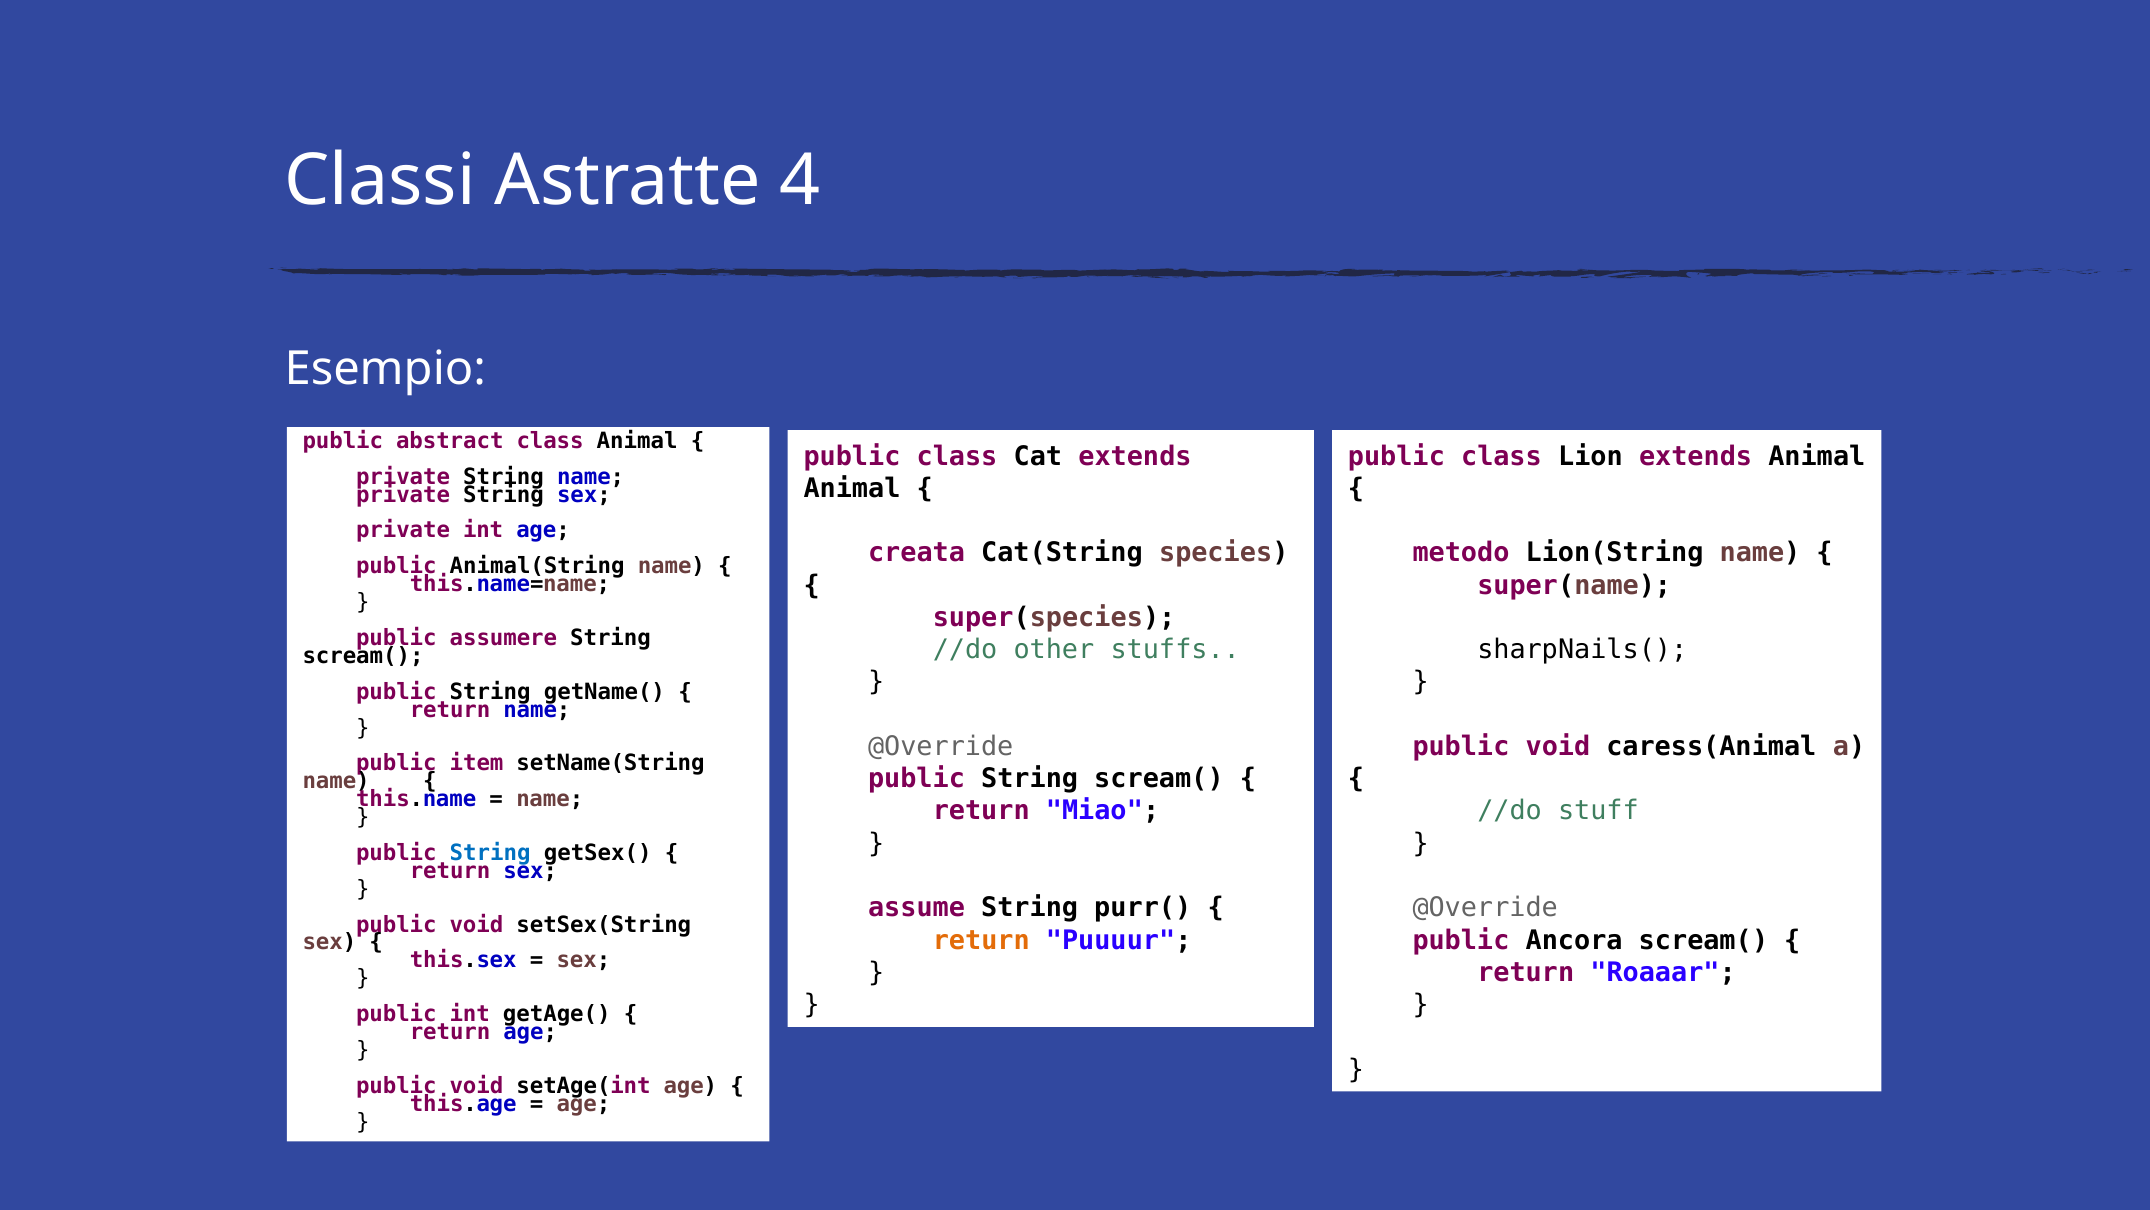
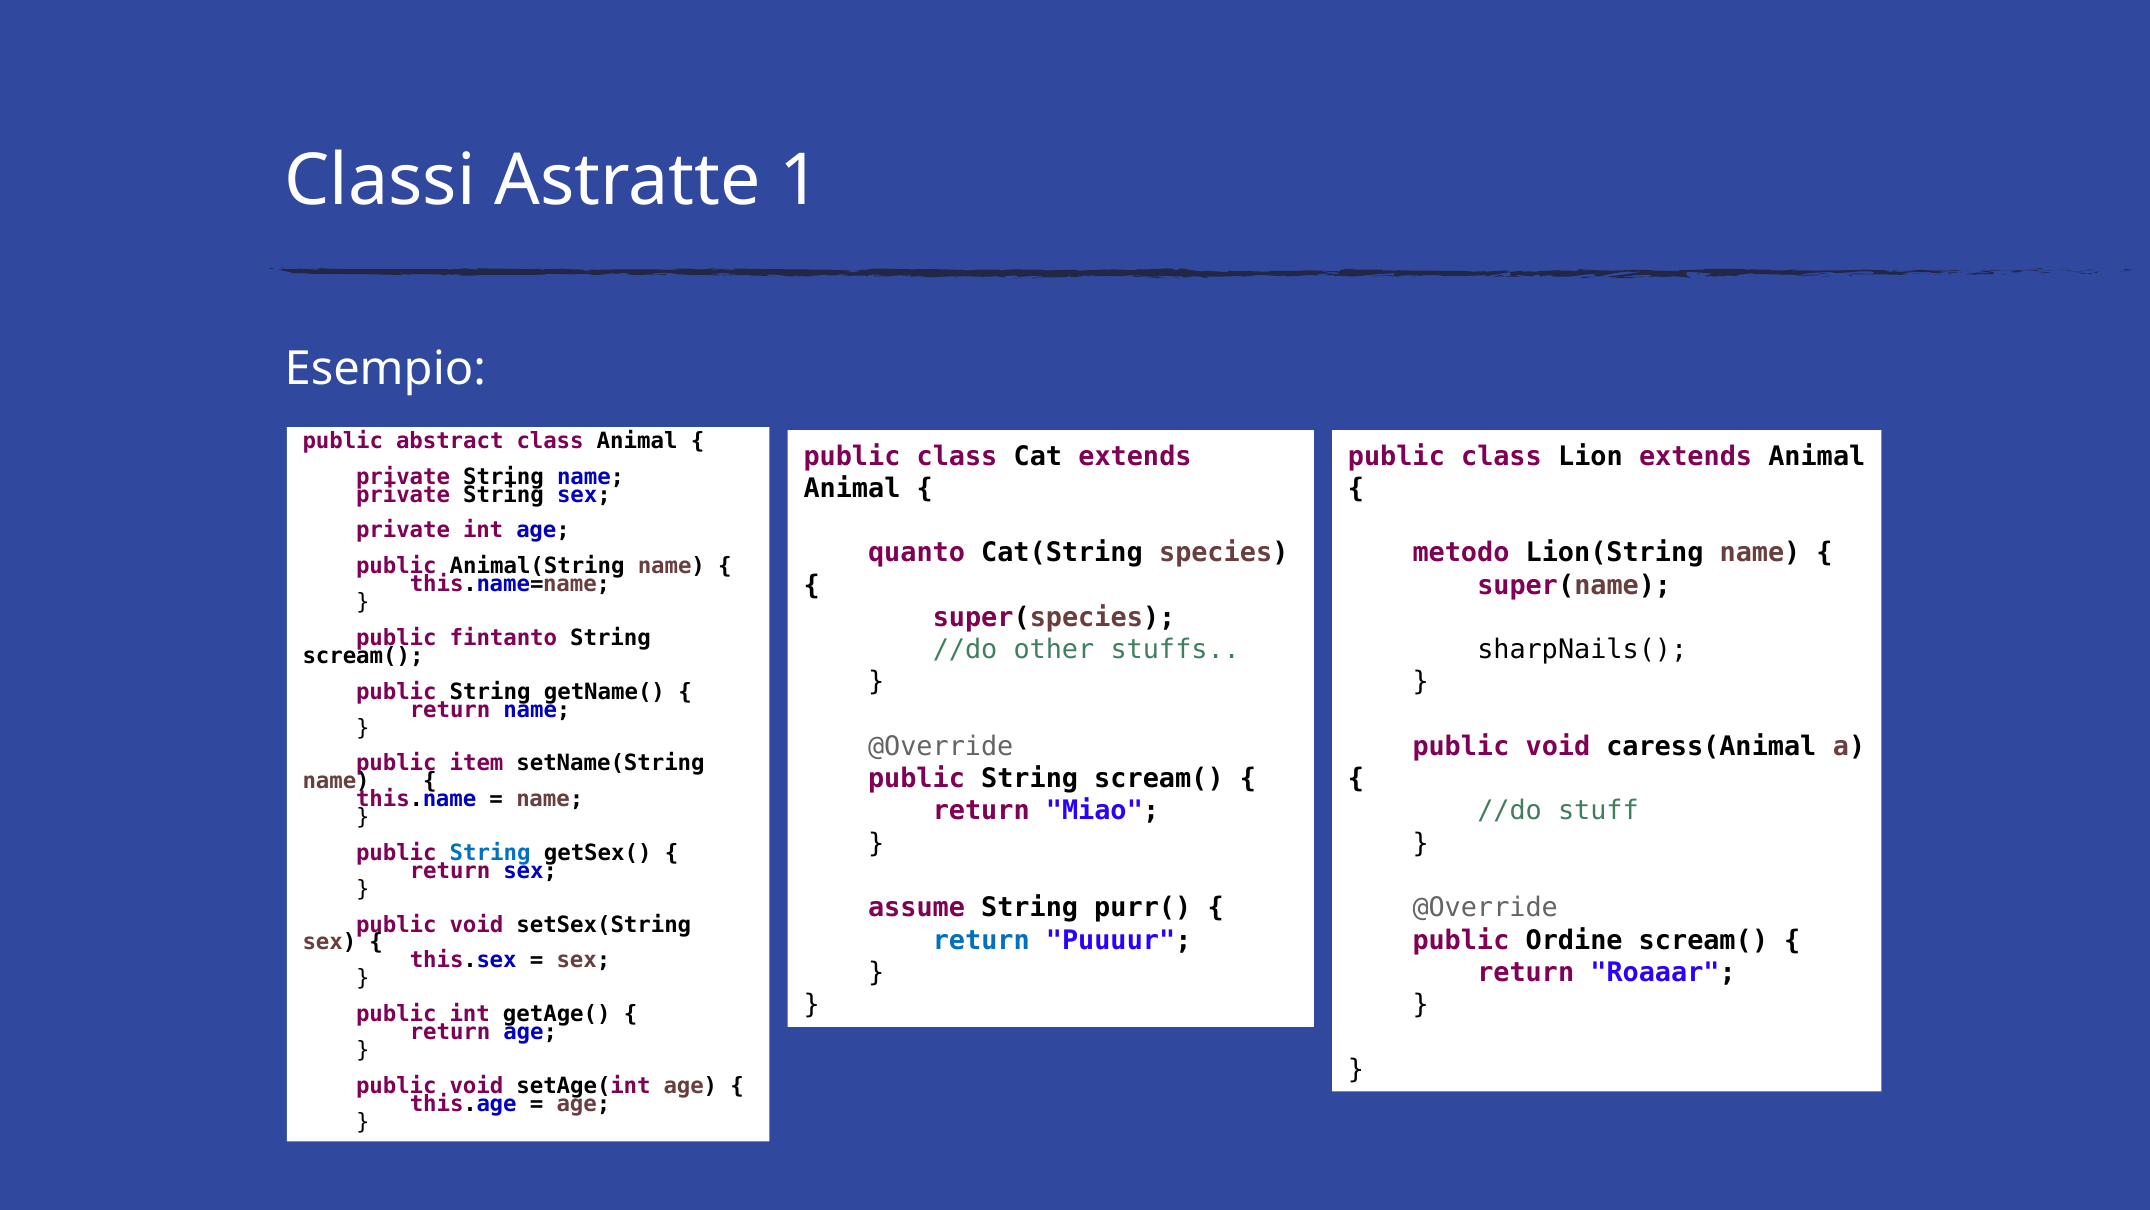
4: 4 -> 1
creata: creata -> quanto
assumere: assumere -> fintanto
return at (981, 940) colour: orange -> blue
Ancora: Ancora -> Ordine
